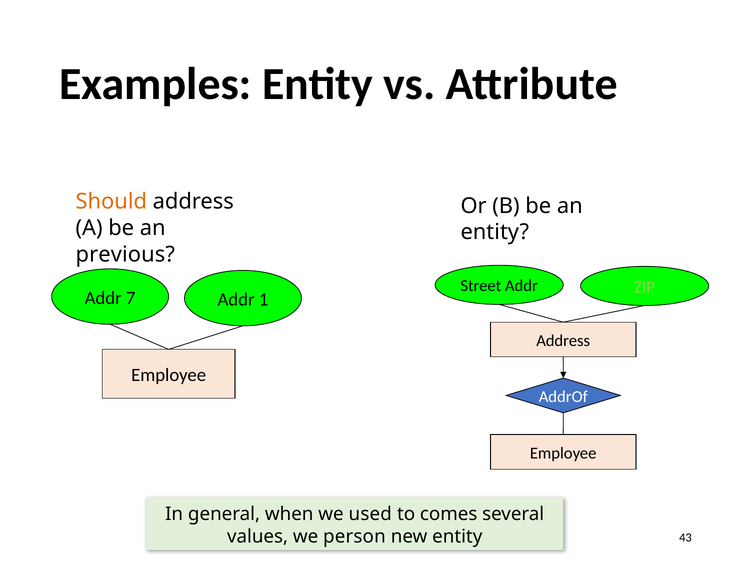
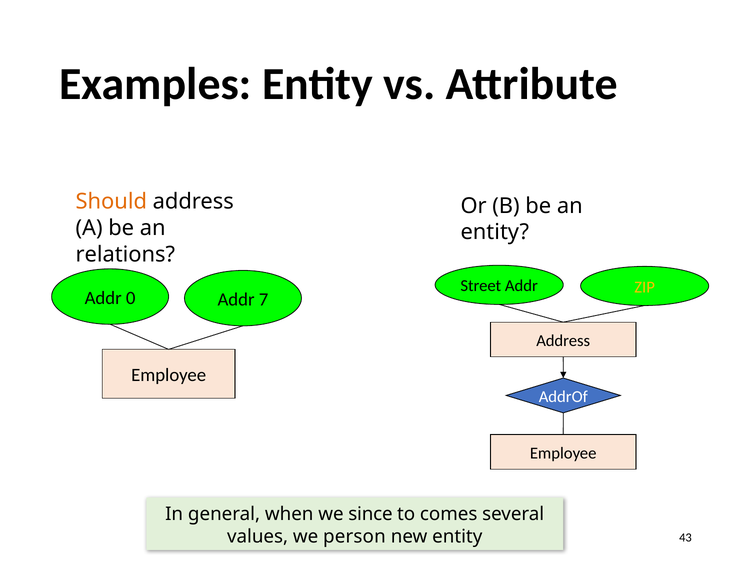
previous: previous -> relations
ZIP colour: light green -> yellow
7: 7 -> 0
1: 1 -> 7
used: used -> since
